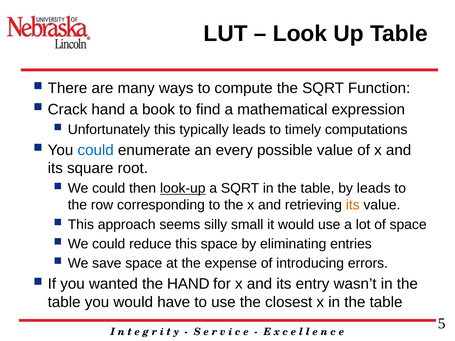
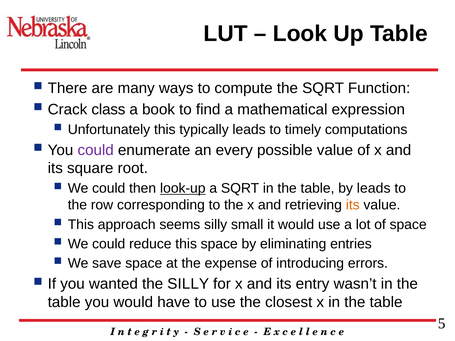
Crack hand: hand -> class
could at (96, 150) colour: blue -> purple
the HAND: HAND -> SILLY
